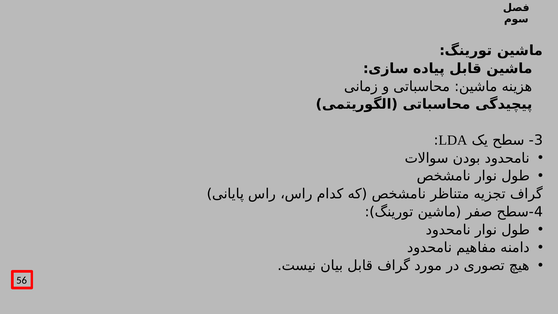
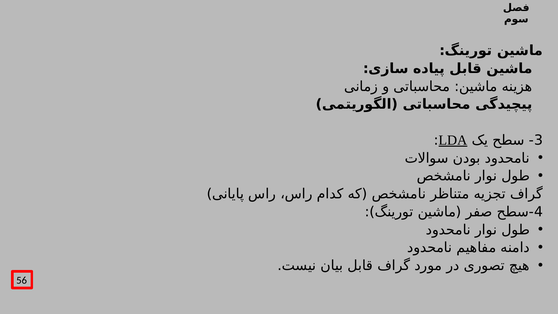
LDA underline: none -> present
